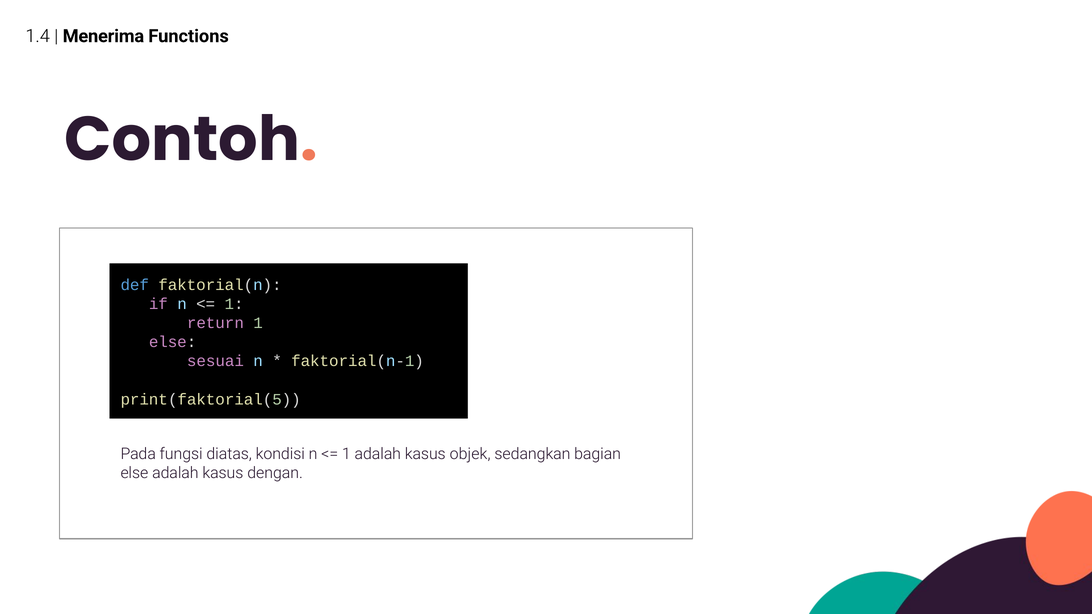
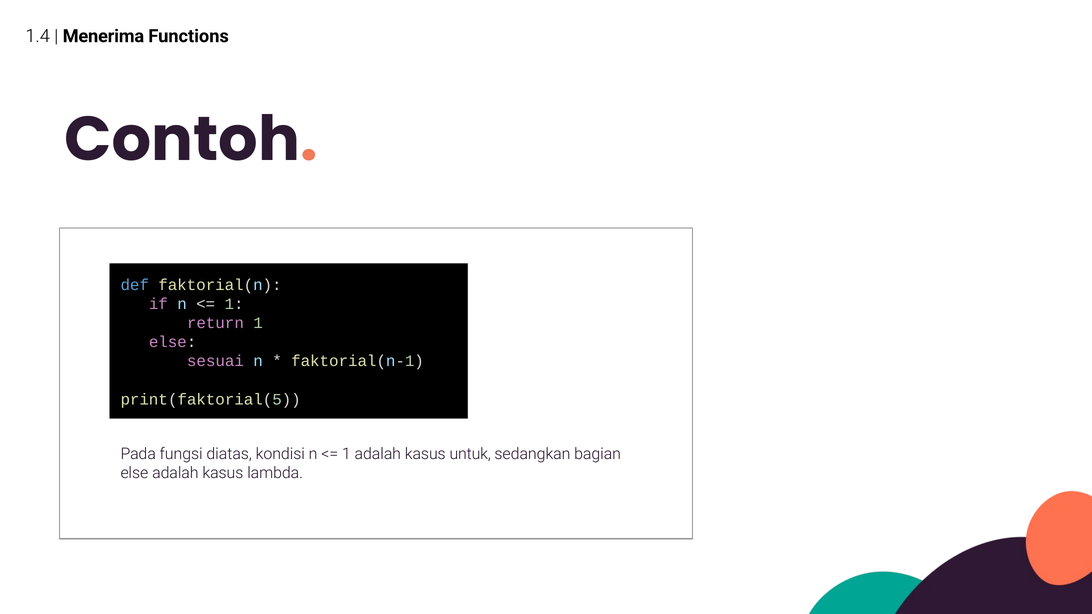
objek: objek -> untuk
dengan: dengan -> lambda
